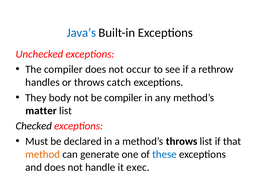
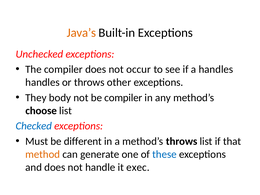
Java’s colour: blue -> orange
a rethrow: rethrow -> handles
catch: catch -> other
matter: matter -> choose
Checked colour: black -> blue
declared: declared -> different
